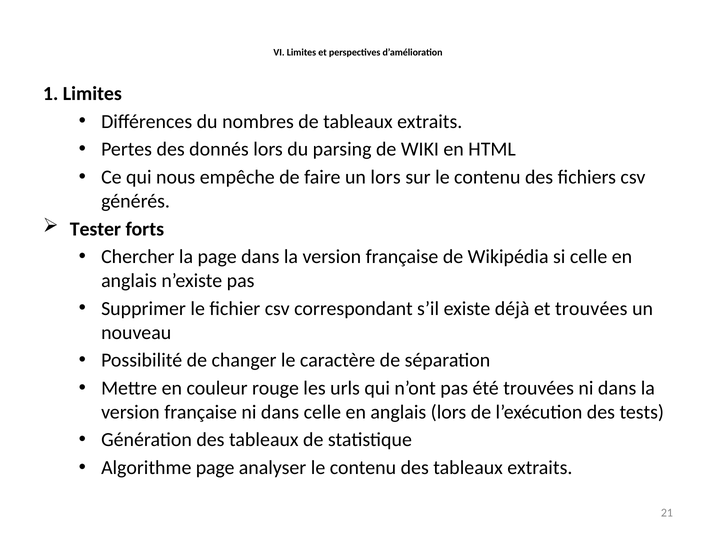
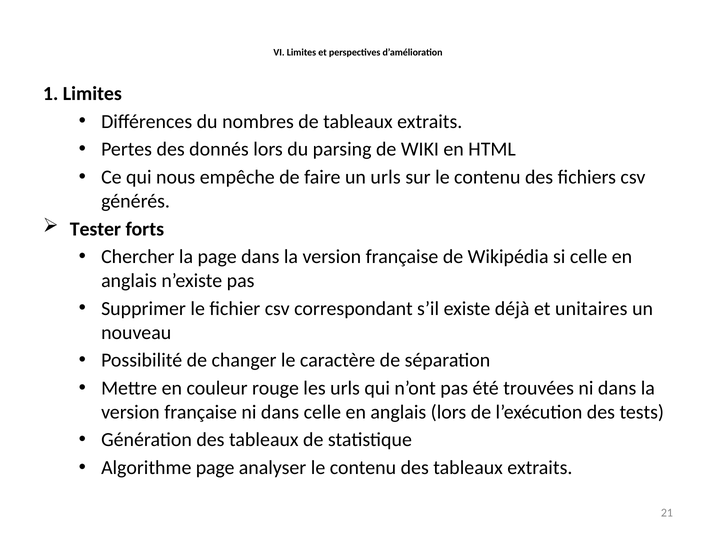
un lors: lors -> urls
et trouvées: trouvées -> unitaires
